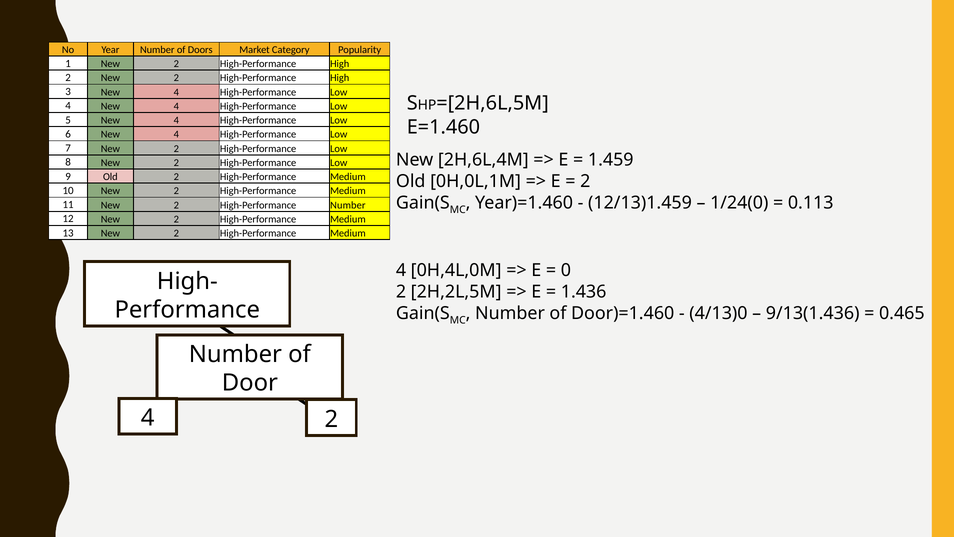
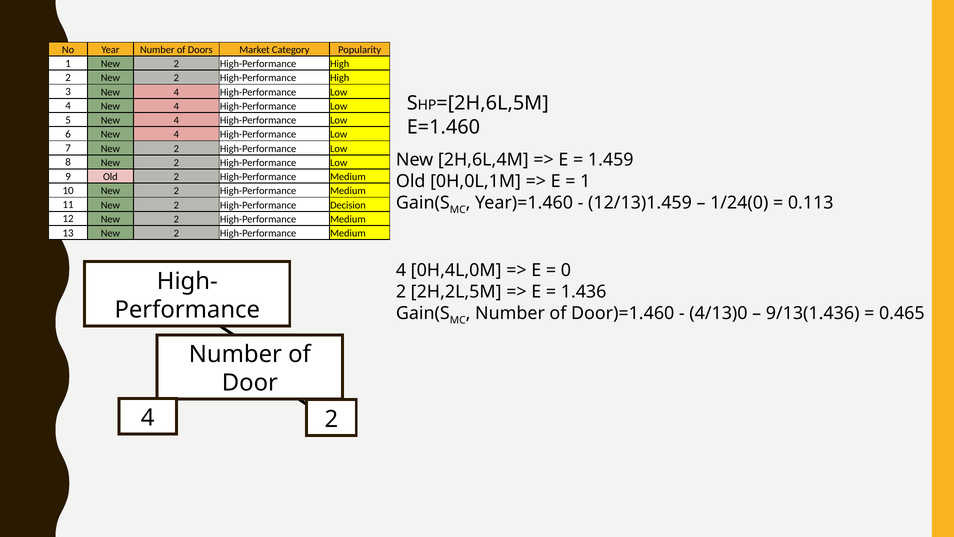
2 at (585, 181): 2 -> 1
High-Performance Number: Number -> Decision
